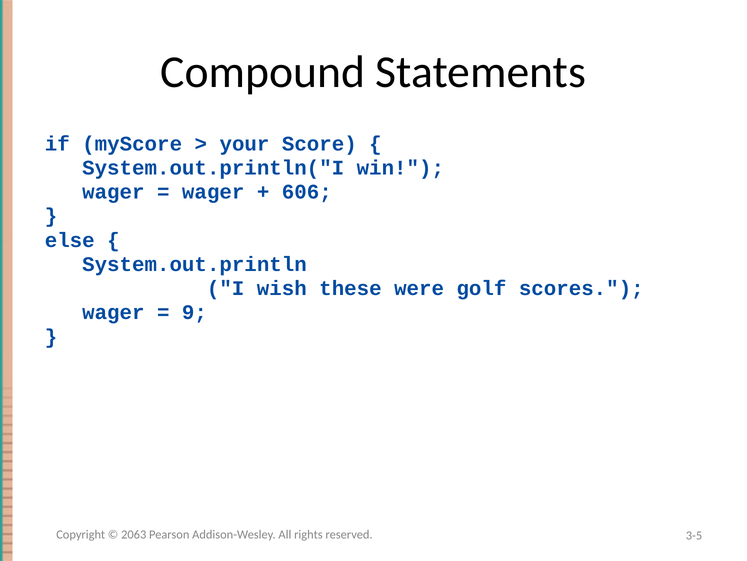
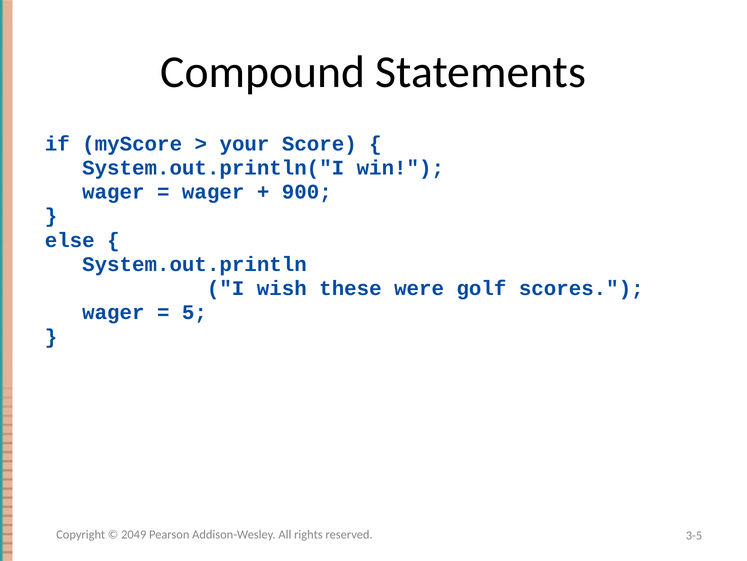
606: 606 -> 900
9: 9 -> 5
2063: 2063 -> 2049
